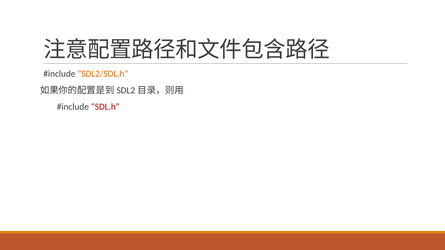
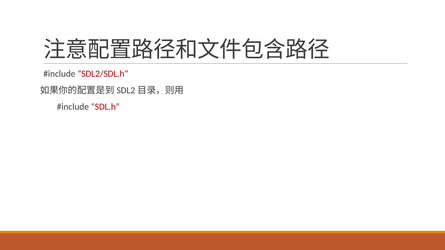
SDL2/SDL.h“ colour: orange -> red
